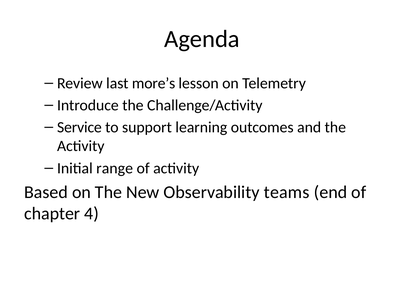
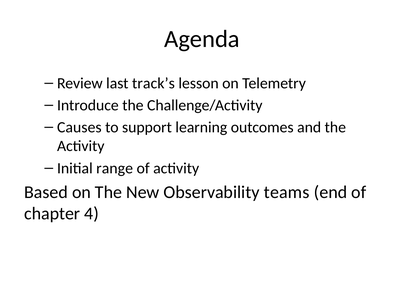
more’s: more’s -> track’s
Service: Service -> Causes
